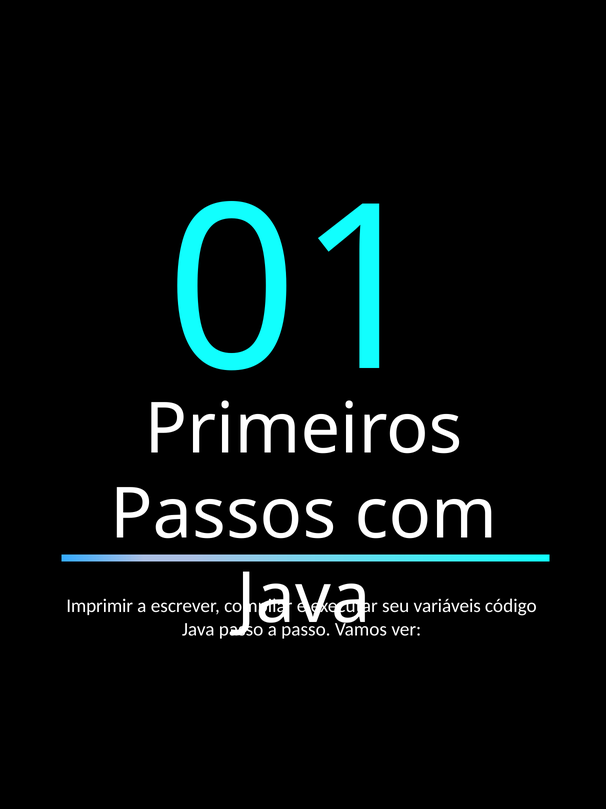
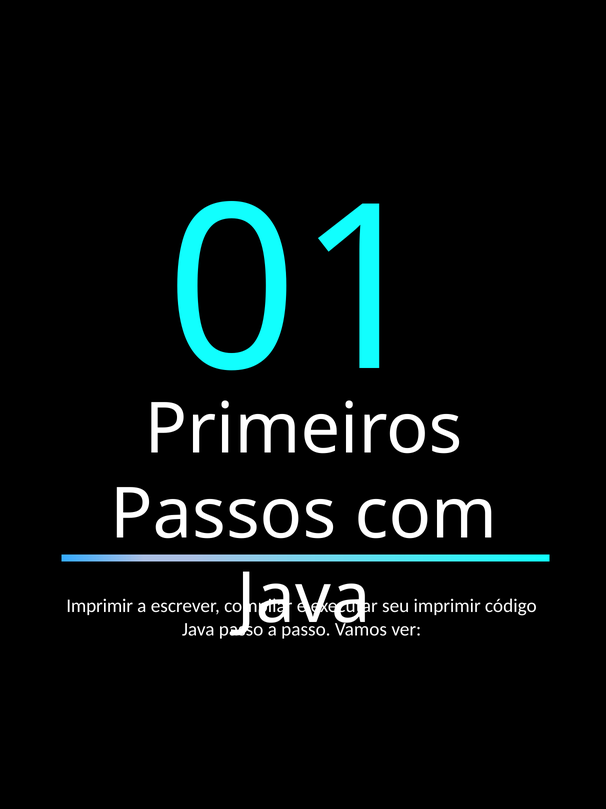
seu variáveis: variáveis -> imprimir
